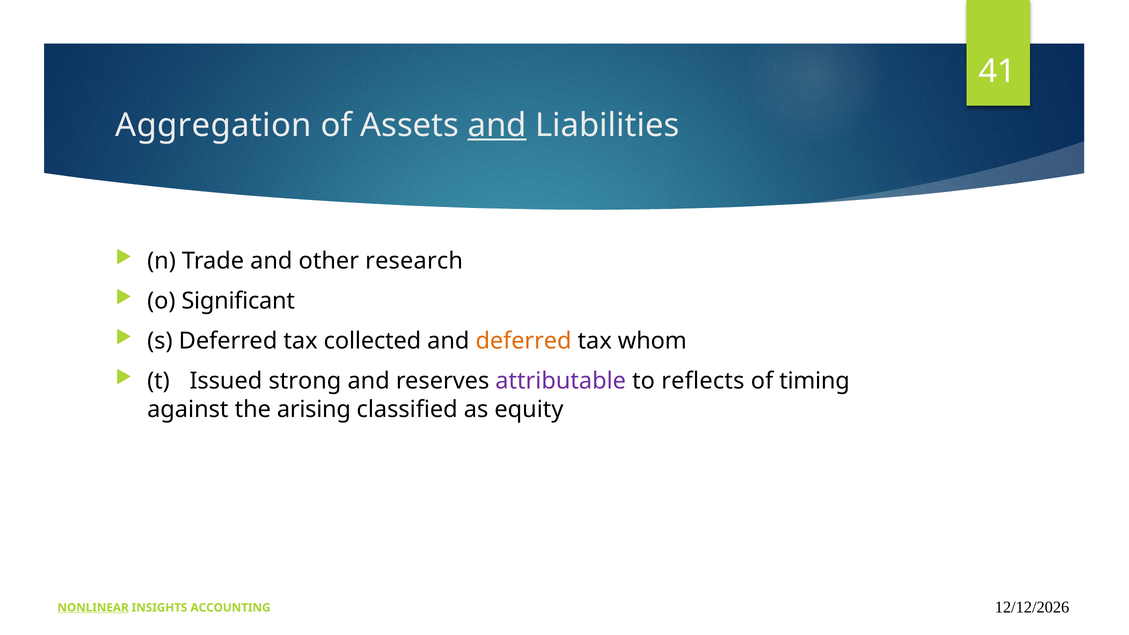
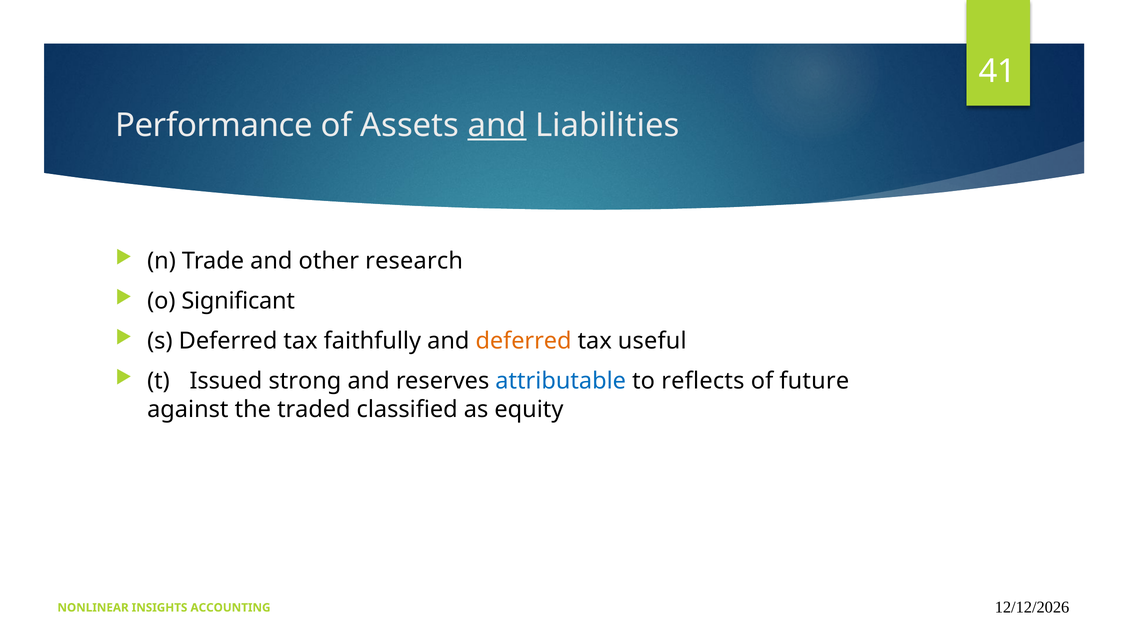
Aggregation: Aggregation -> Performance
collected: collected -> faithfully
whom: whom -> useful
attributable colour: purple -> blue
timing: timing -> future
arising: arising -> traded
NONLINEAR underline: present -> none
